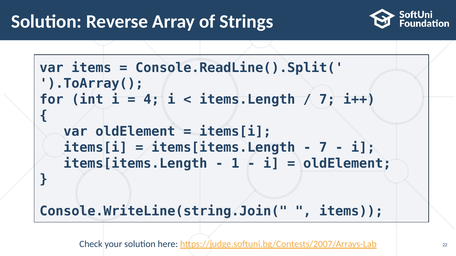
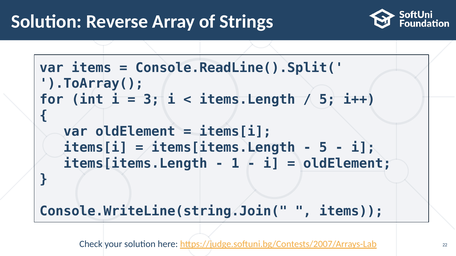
4: 4 -> 3
7 at (327, 100): 7 -> 5
7 at (323, 148): 7 -> 5
